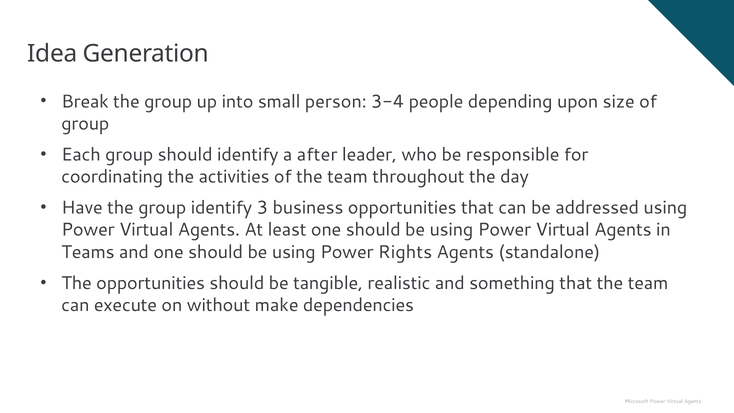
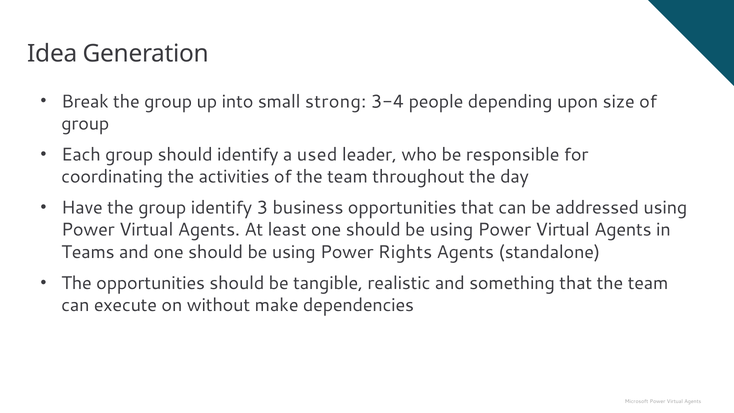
person: person -> strong
after: after -> used
